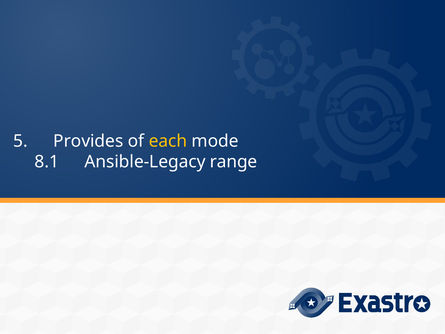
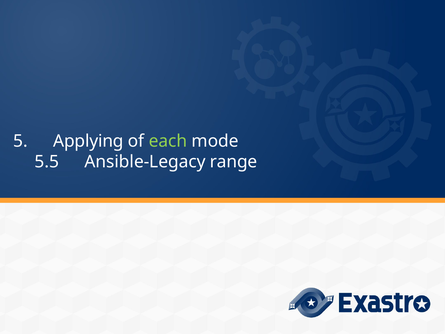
Provides: Provides -> Applying
each colour: yellow -> light green
8.1: 8.1 -> 5.5
